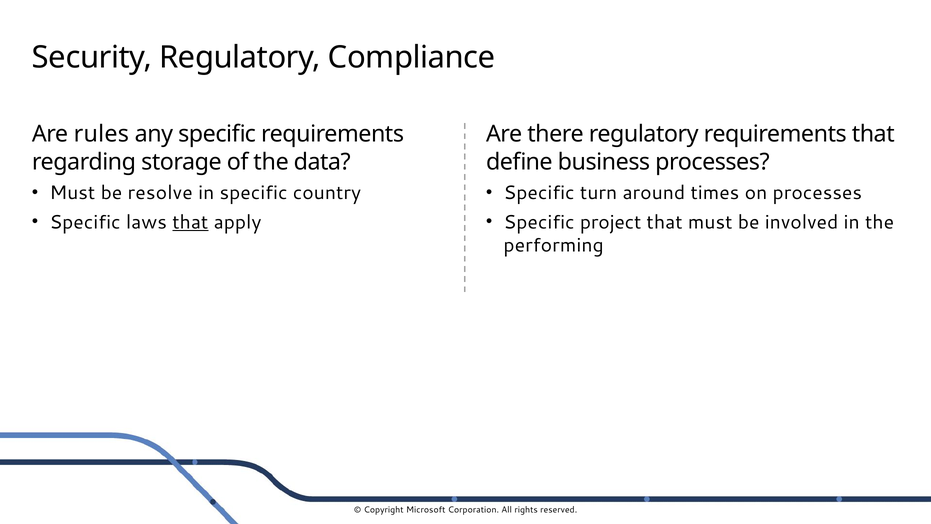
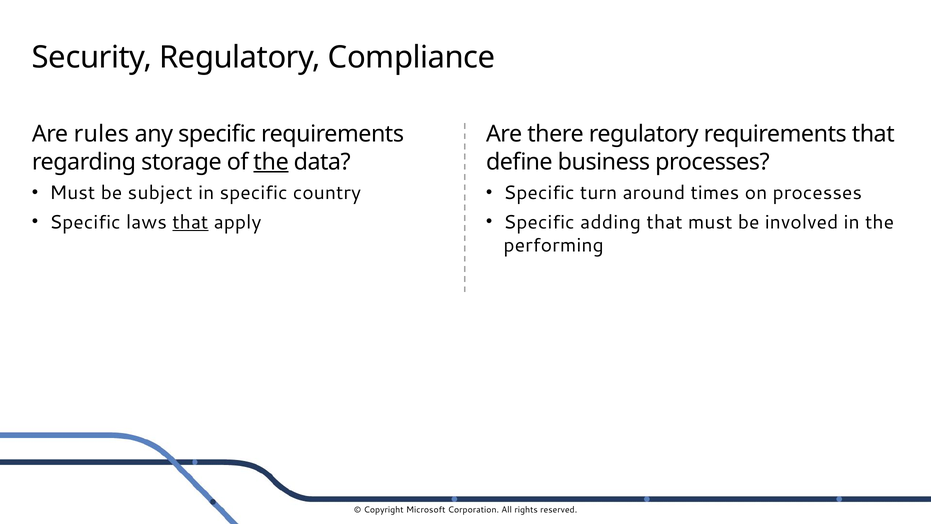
the at (271, 162) underline: none -> present
resolve: resolve -> subject
project: project -> adding
